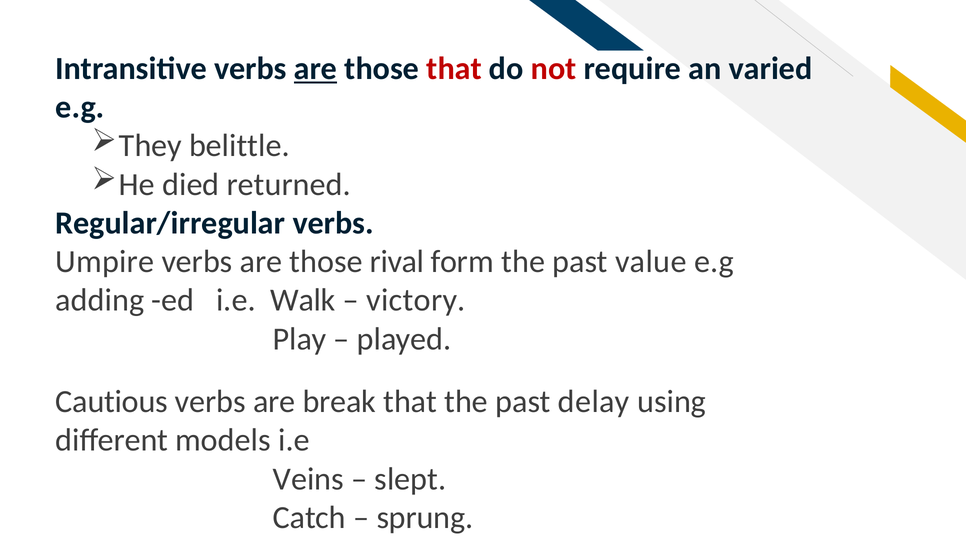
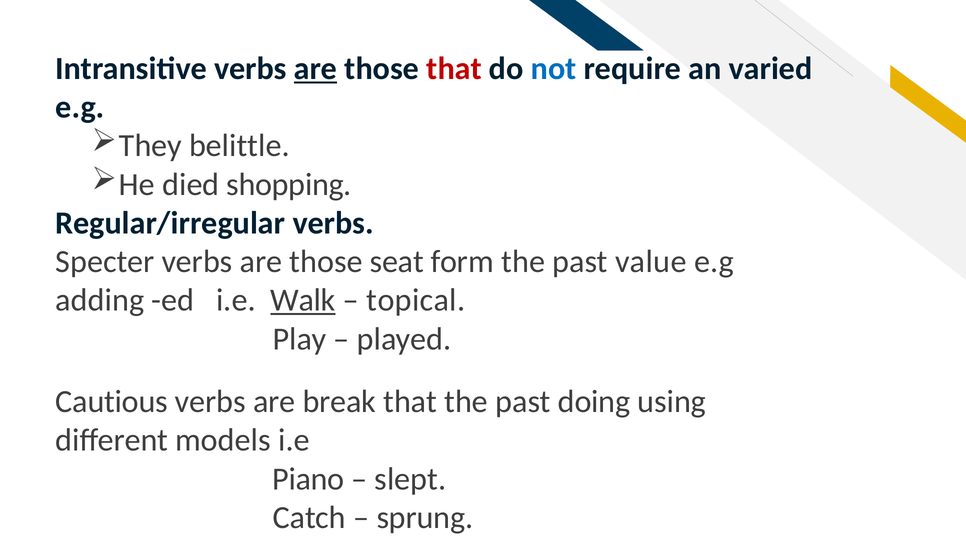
not colour: red -> blue
returned: returned -> shopping
Umpire: Umpire -> Specter
rival: rival -> seat
Walk underline: none -> present
victory: victory -> topical
delay: delay -> doing
Veins: Veins -> Piano
